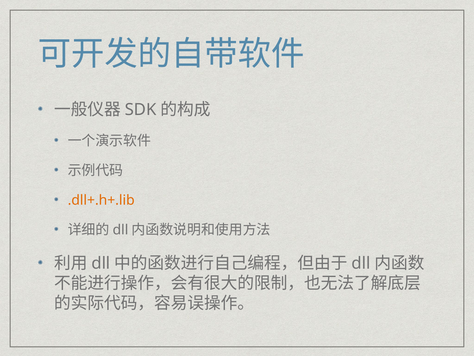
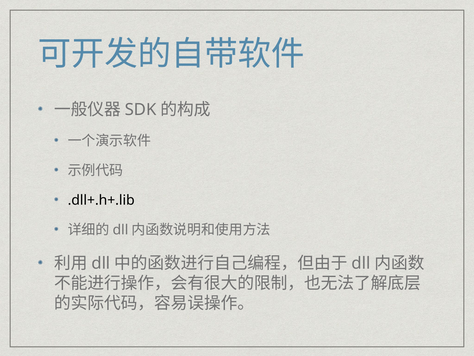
.dll+.h+.lib colour: orange -> black
